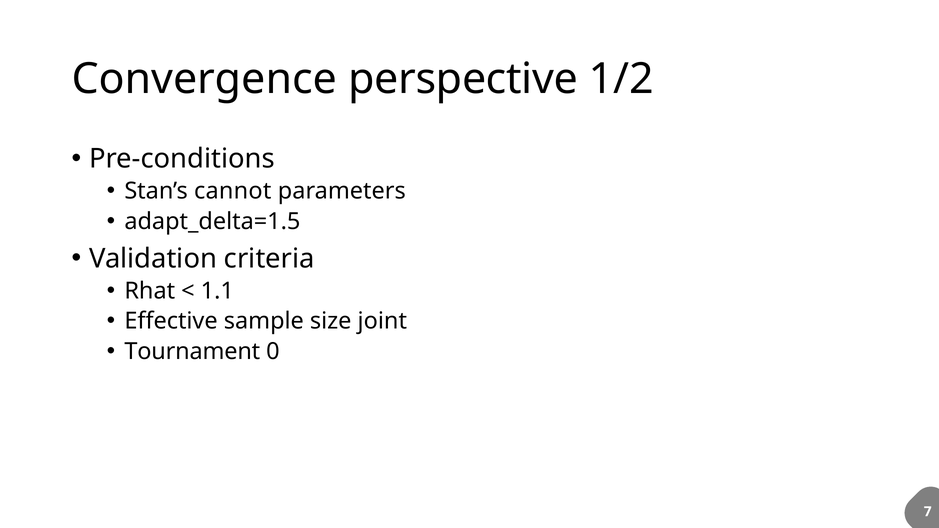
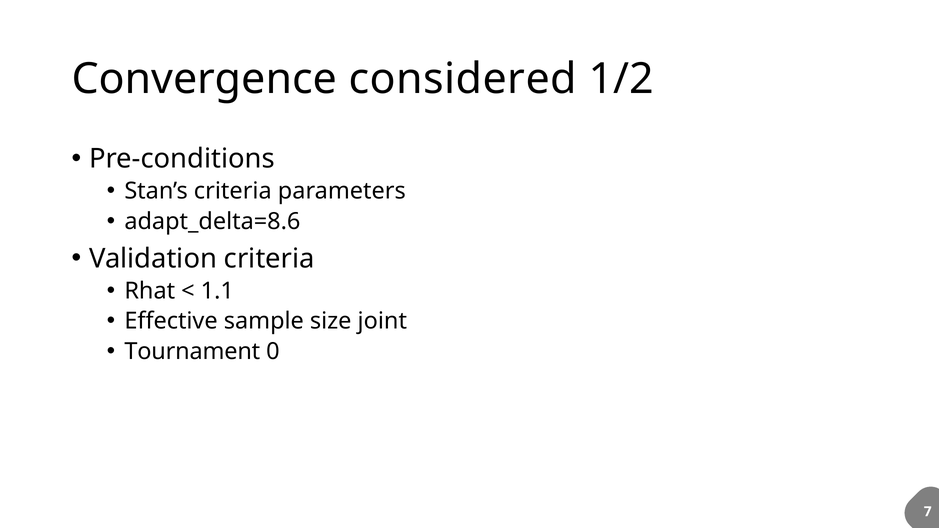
perspective: perspective -> considered
Stan’s cannot: cannot -> criteria
adapt_delta=1.5: adapt_delta=1.5 -> adapt_delta=8.6
